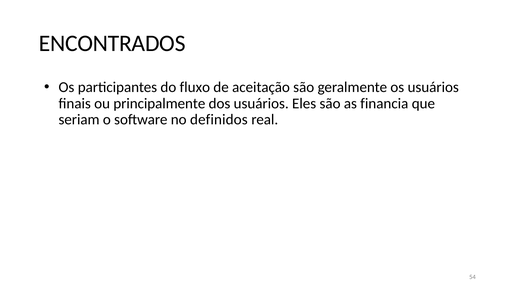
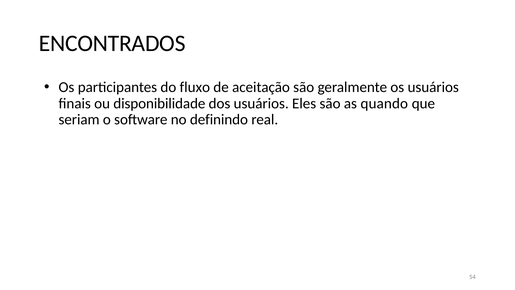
principalmente: principalmente -> disponibilidade
financia: financia -> quando
definidos: definidos -> definindo
